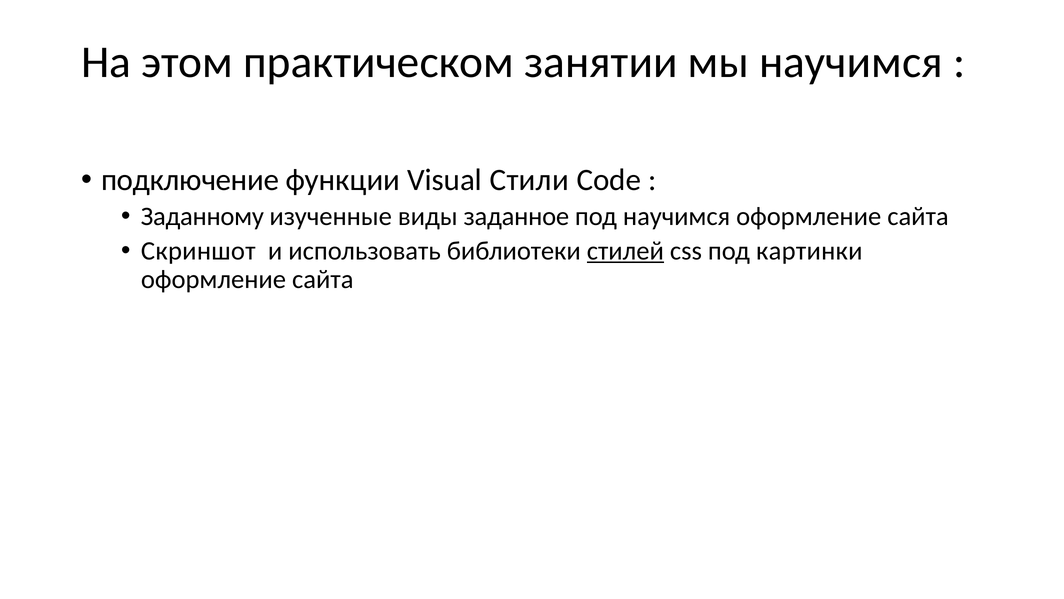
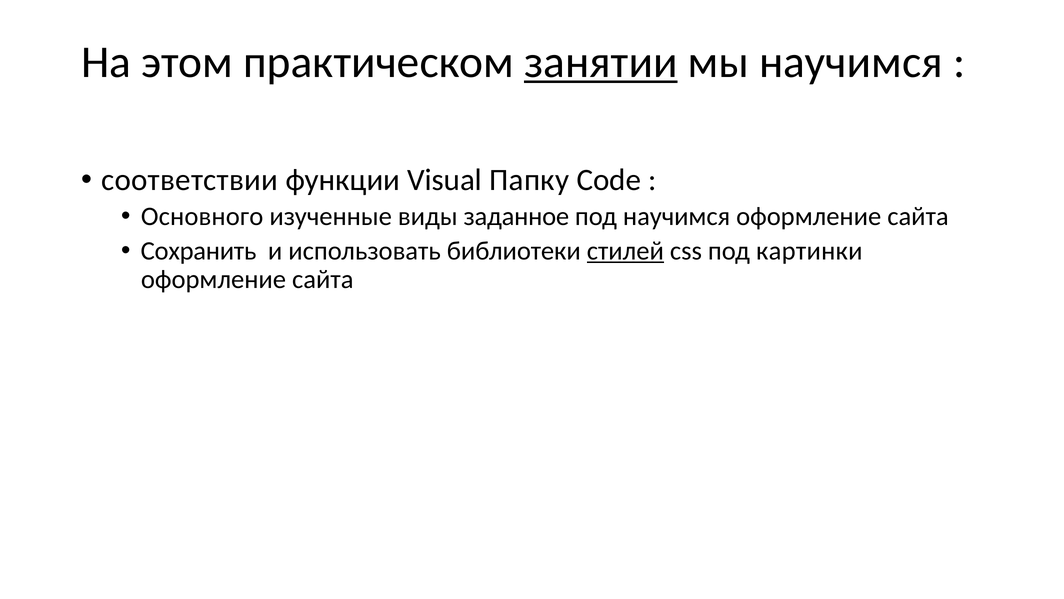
занятии underline: none -> present
подключение: подключение -> соответствии
Стили: Стили -> Папку
Заданному: Заданному -> Основного
Скриншот: Скриншот -> Сохранить
